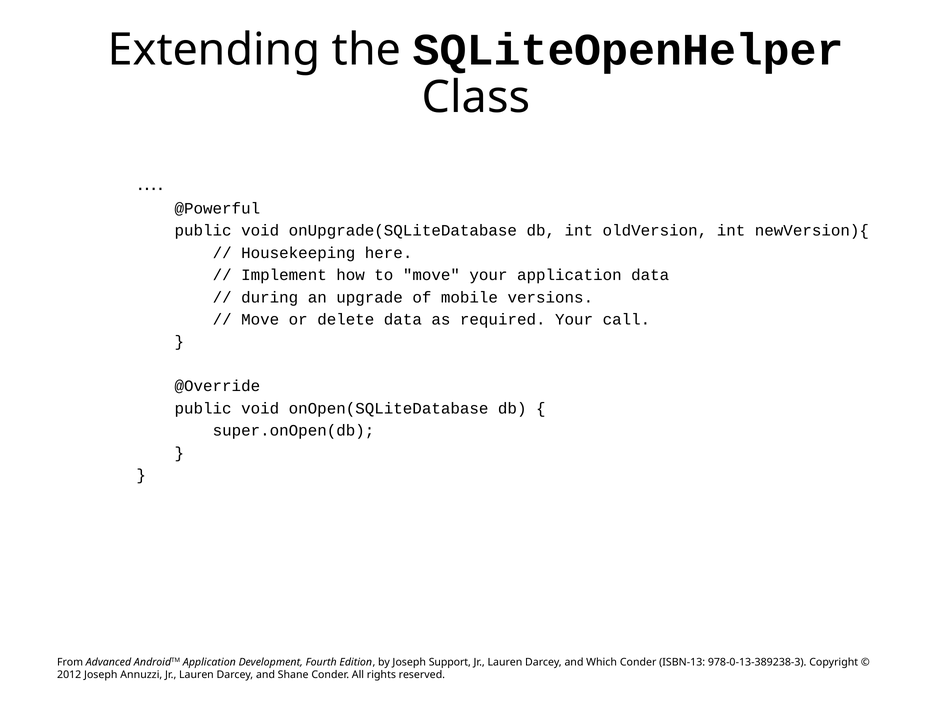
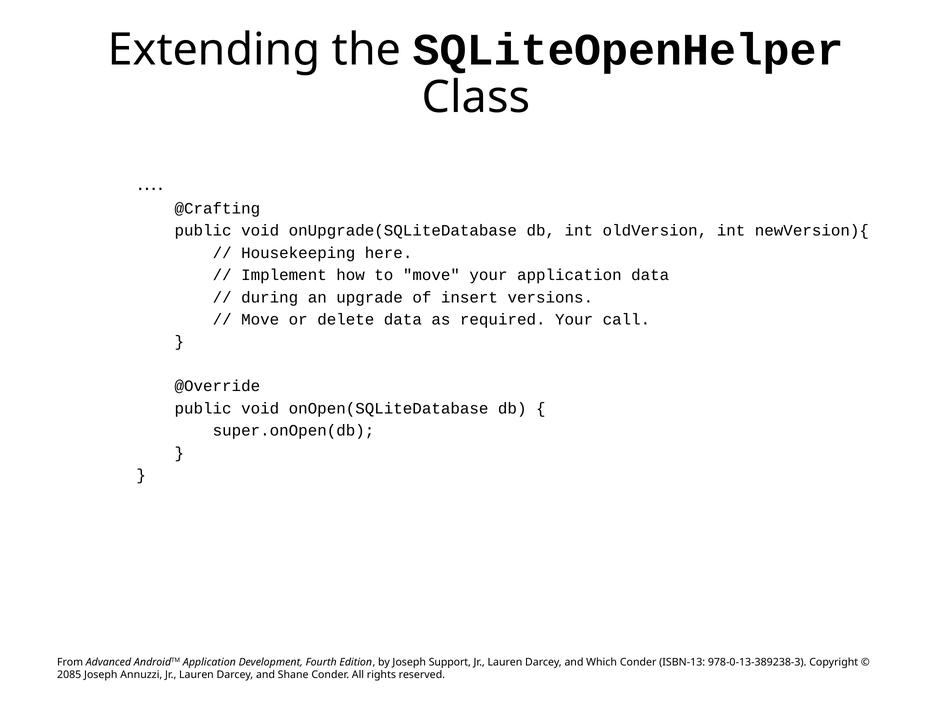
@Powerful: @Powerful -> @Crafting
mobile: mobile -> insert
2012: 2012 -> 2085
